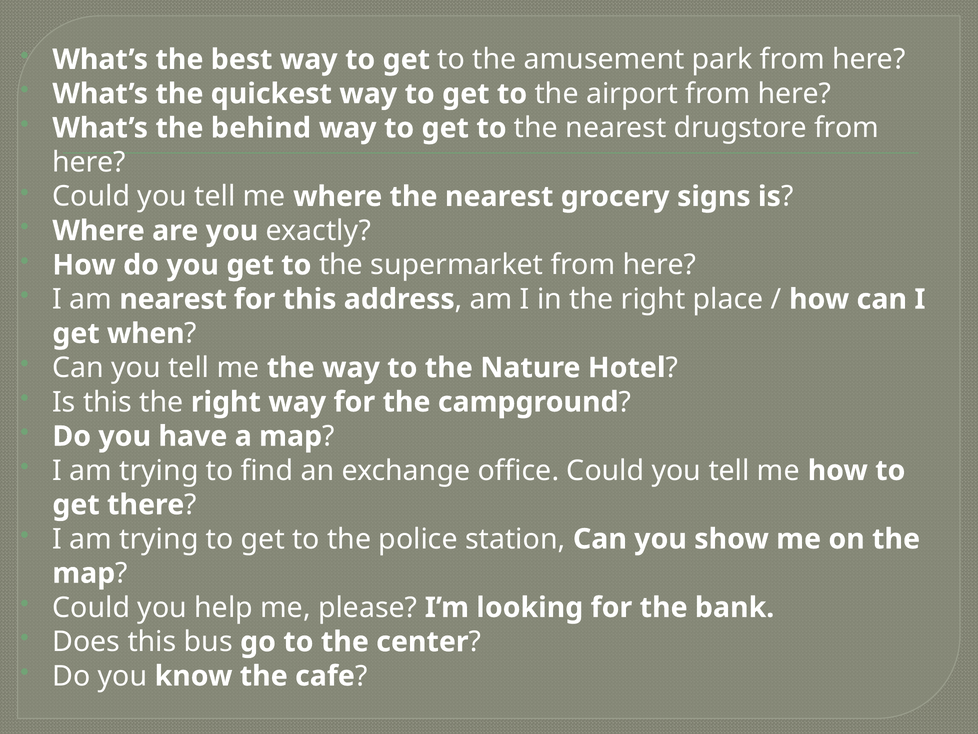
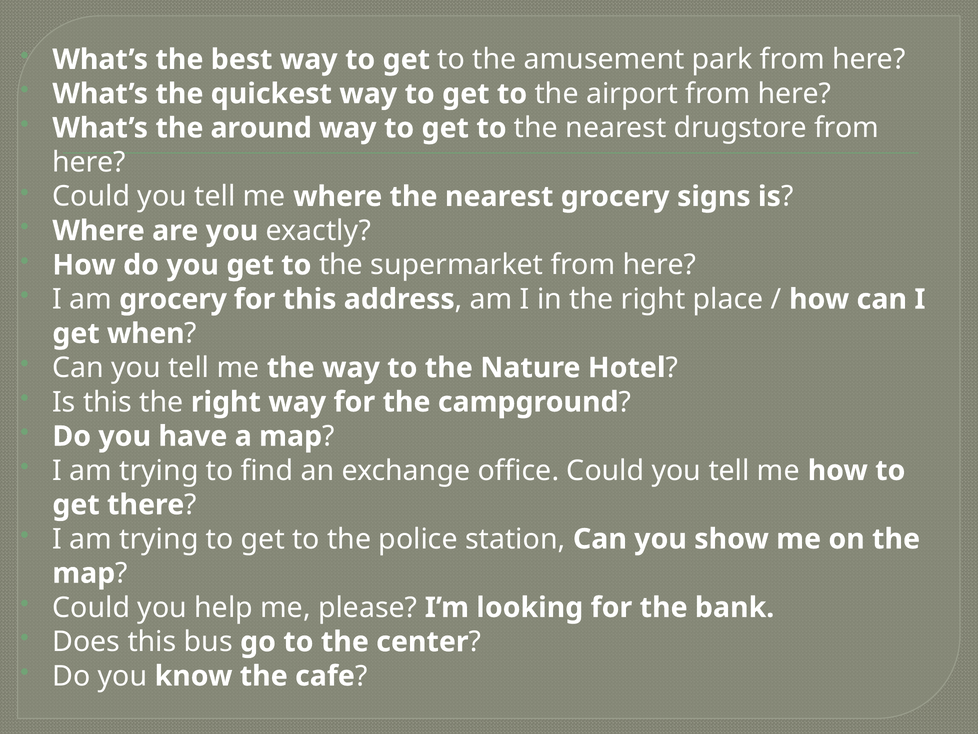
behind: behind -> around
am nearest: nearest -> grocery
